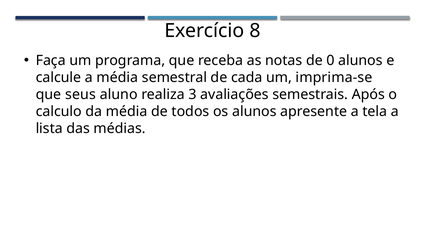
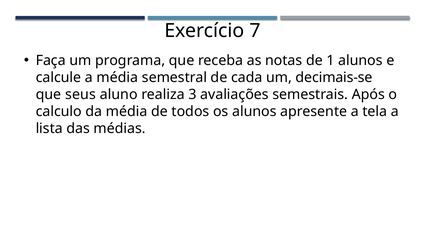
8: 8 -> 7
0: 0 -> 1
imprima-se: imprima-se -> decimais-se
